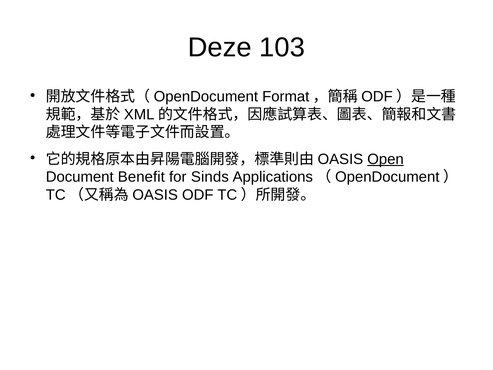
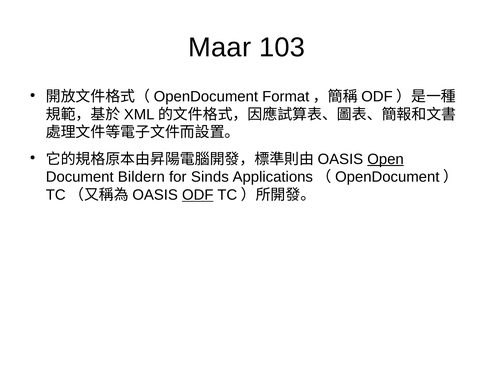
Deze: Deze -> Maar
Benefit: Benefit -> Bildern
ODF underline: none -> present
